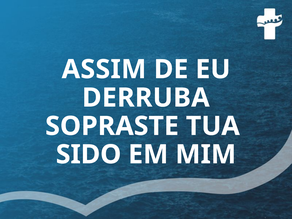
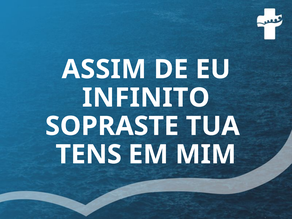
DERRUBA: DERRUBA -> INFINITO
SIDO: SIDO -> TENS
